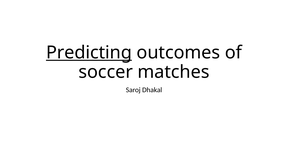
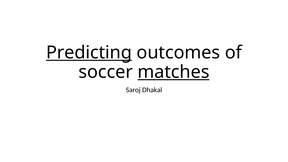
matches underline: none -> present
